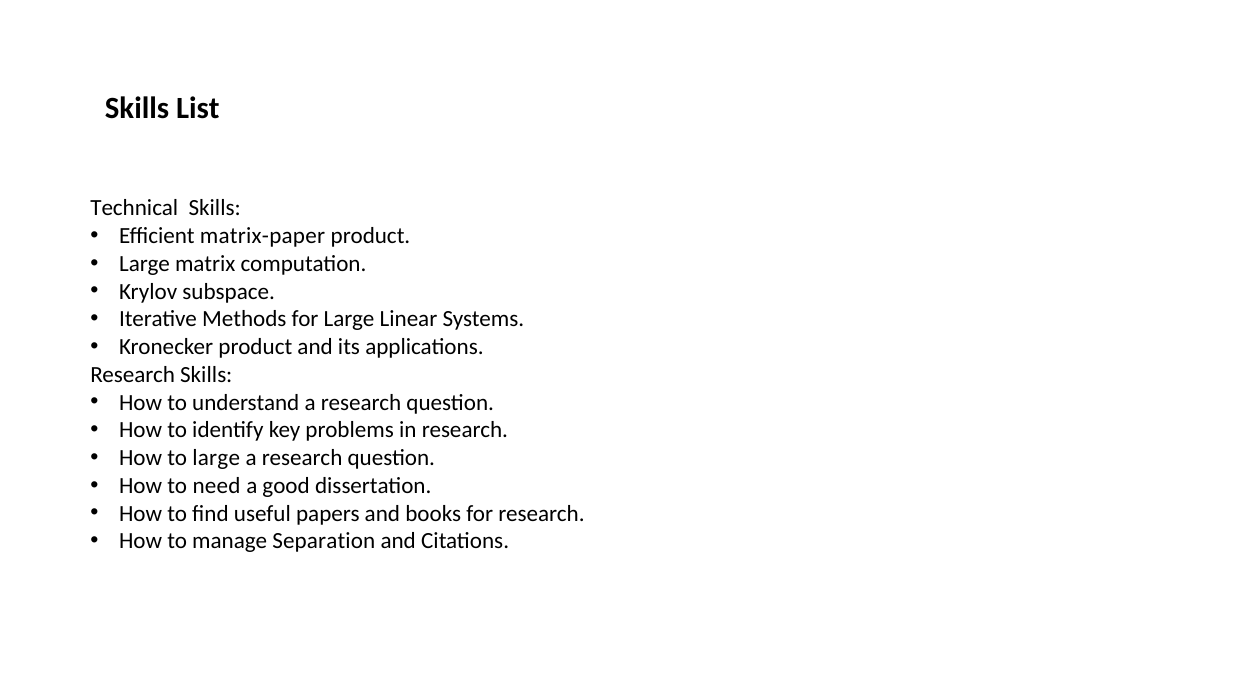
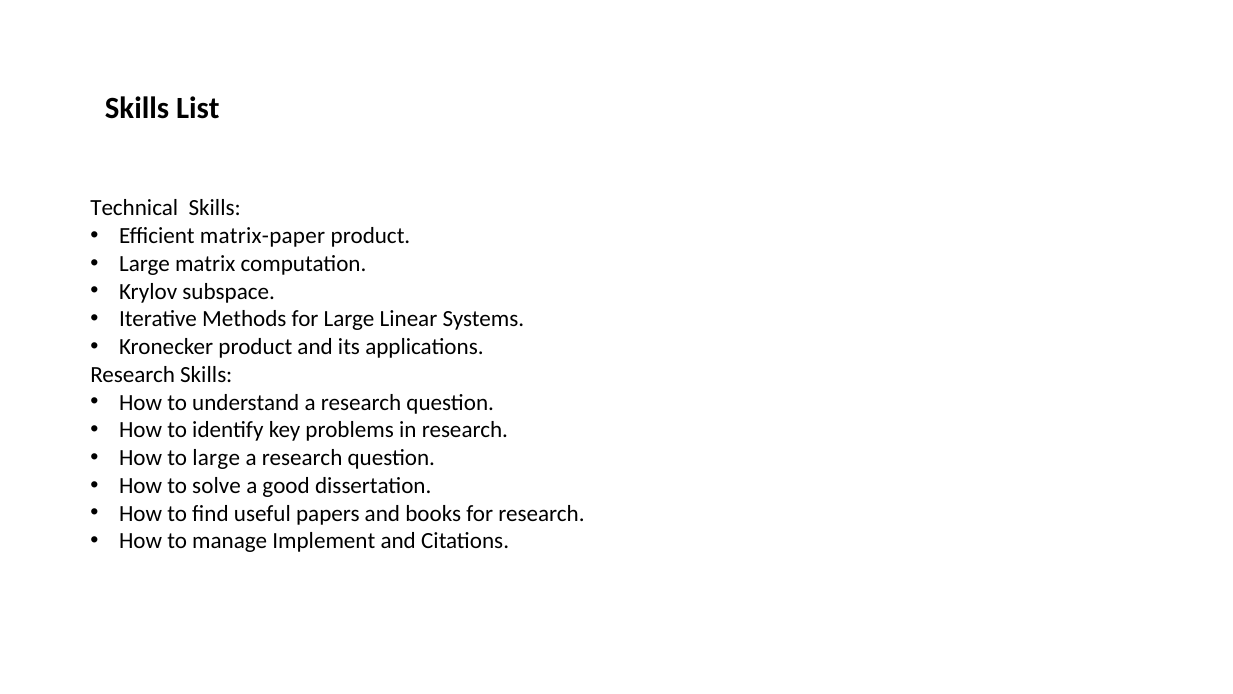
need: need -> solve
Separation: Separation -> Implement
